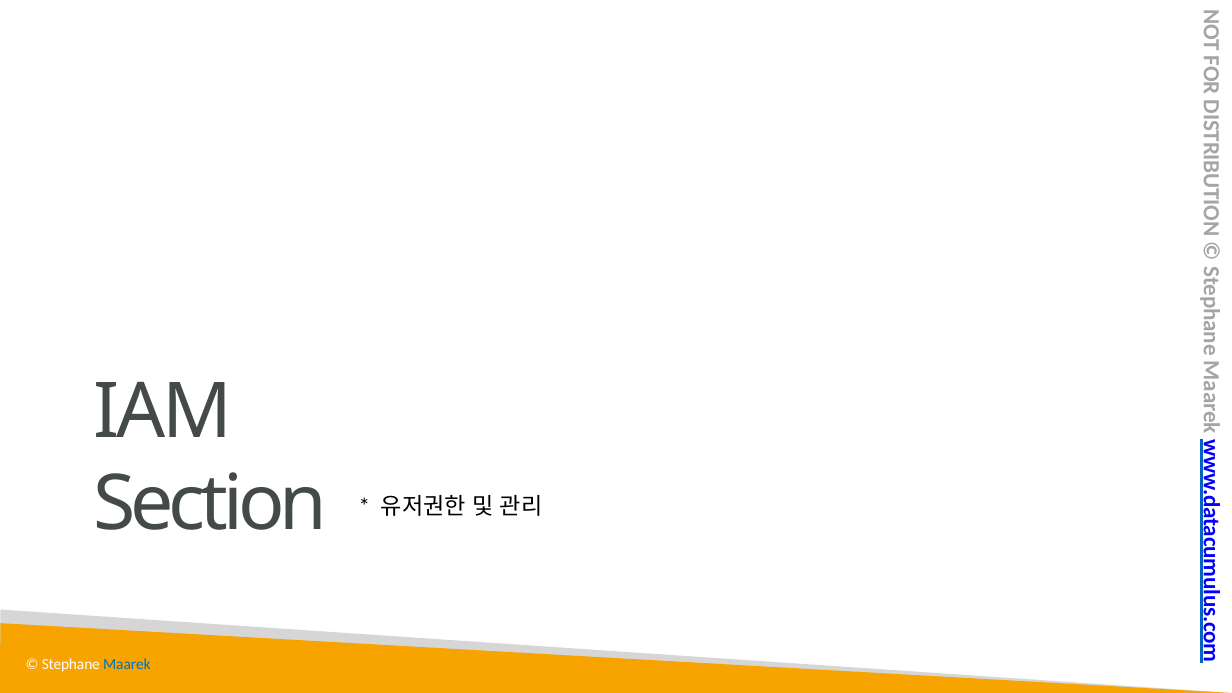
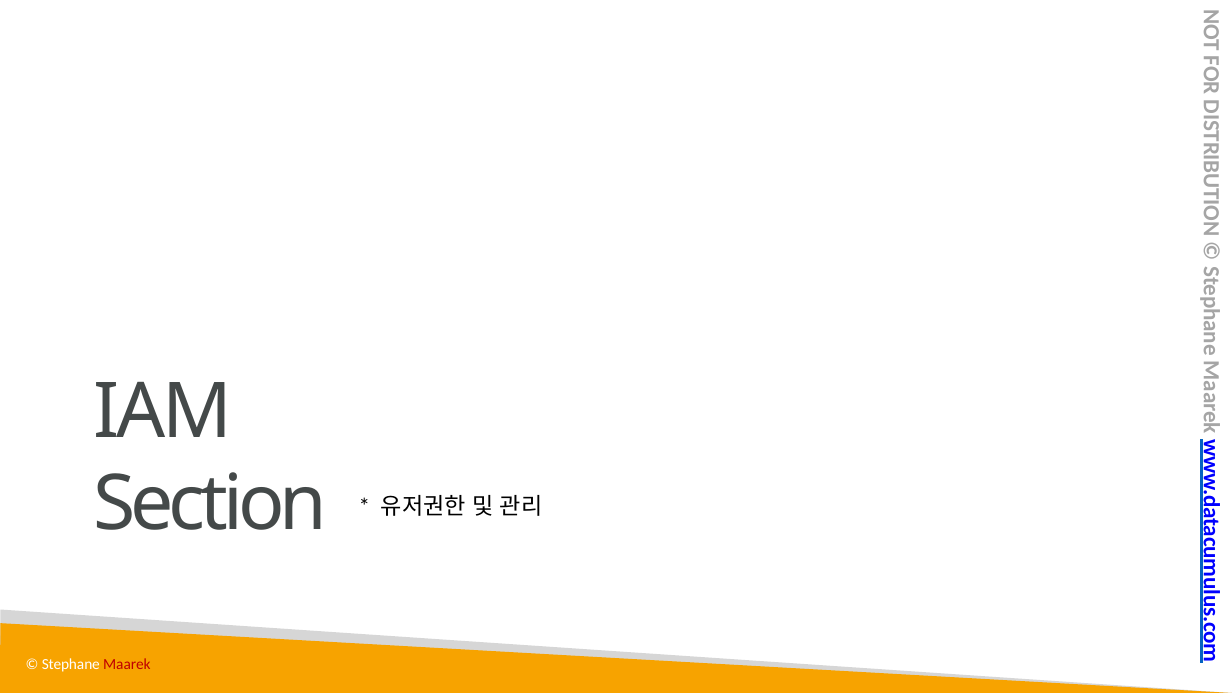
Maarek colour: blue -> red
